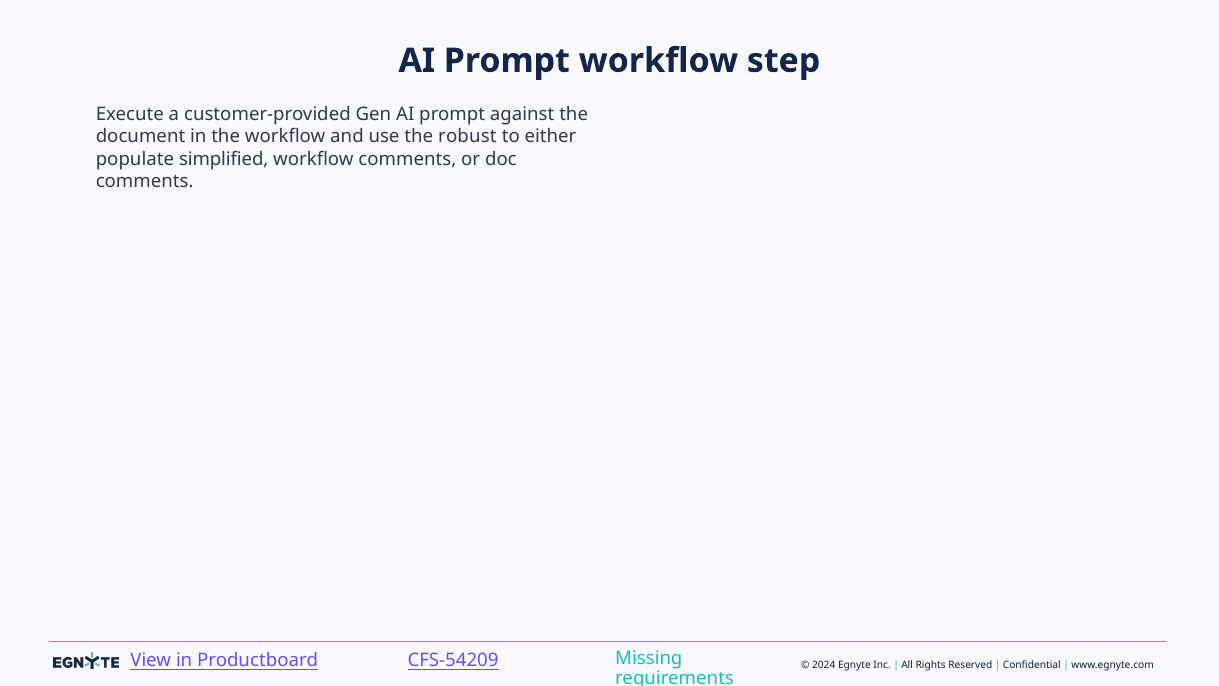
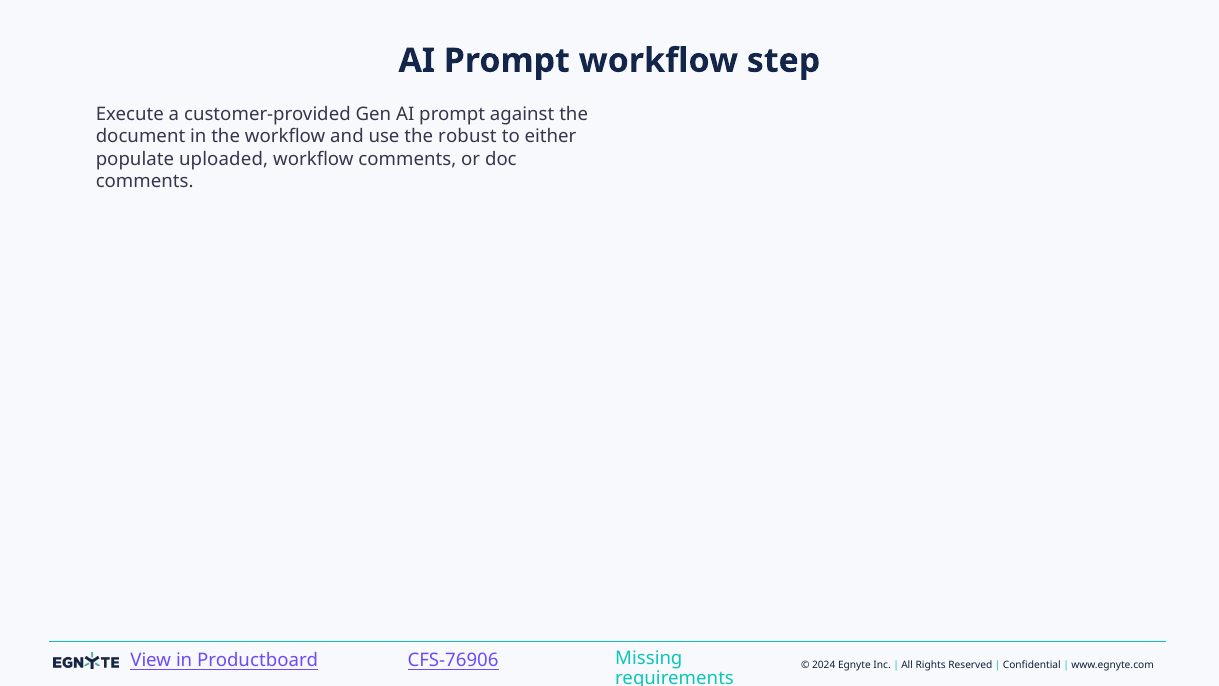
simplified: simplified -> uploaded
CFS-54209: CFS-54209 -> CFS-76906
